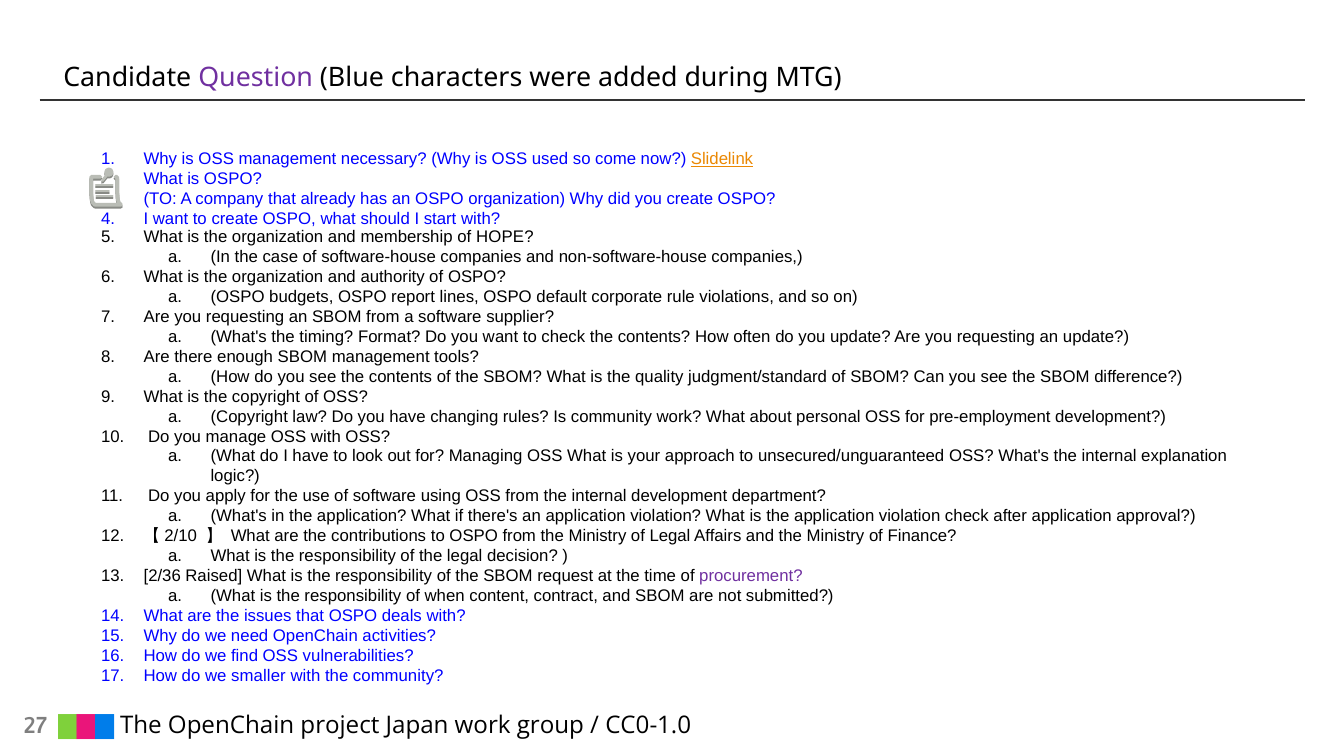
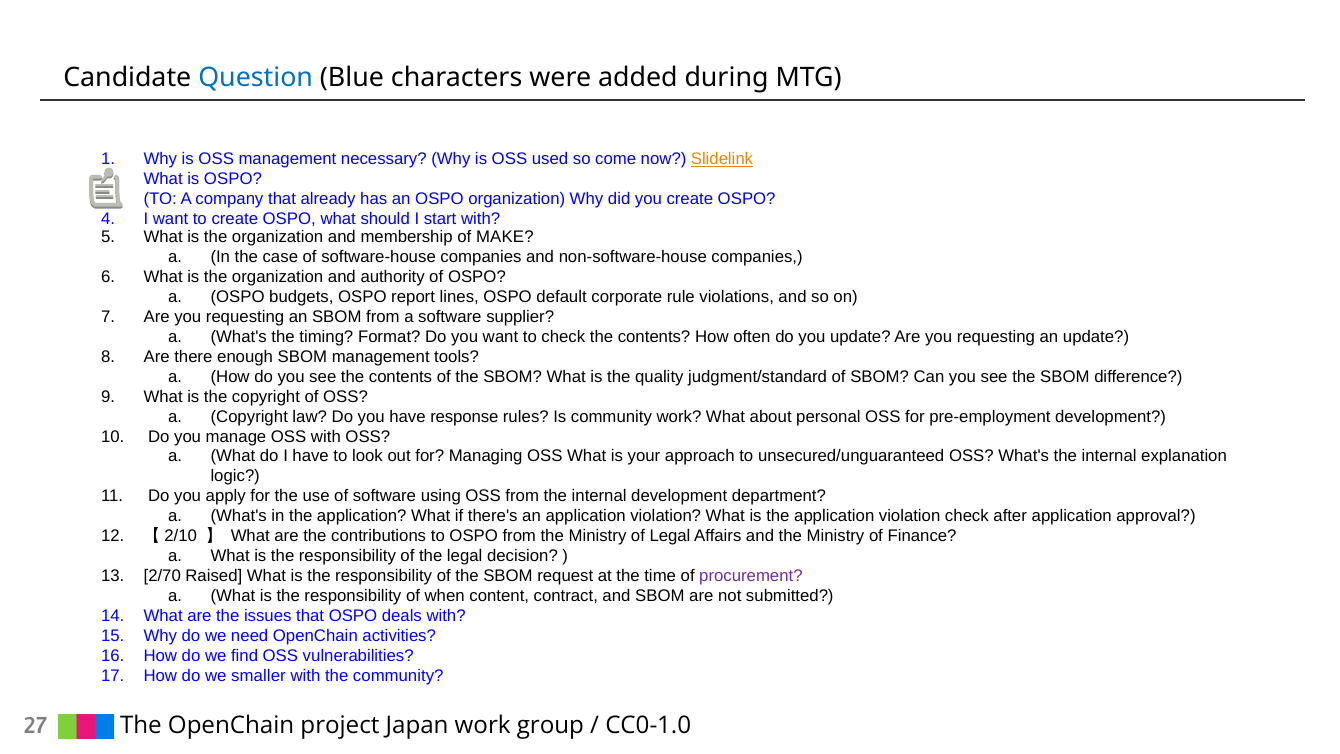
Question colour: purple -> blue
HOPE: HOPE -> MAKE
changing: changing -> response
2/36: 2/36 -> 2/70
